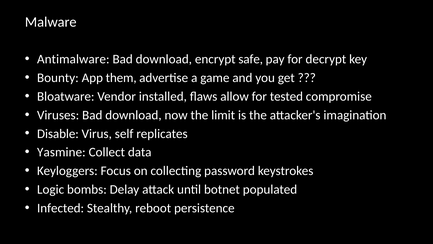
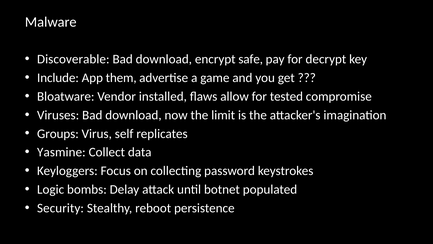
Antimalware: Antimalware -> Discoverable
Bounty: Bounty -> Include
Disable: Disable -> Groups
Infected: Infected -> Security
